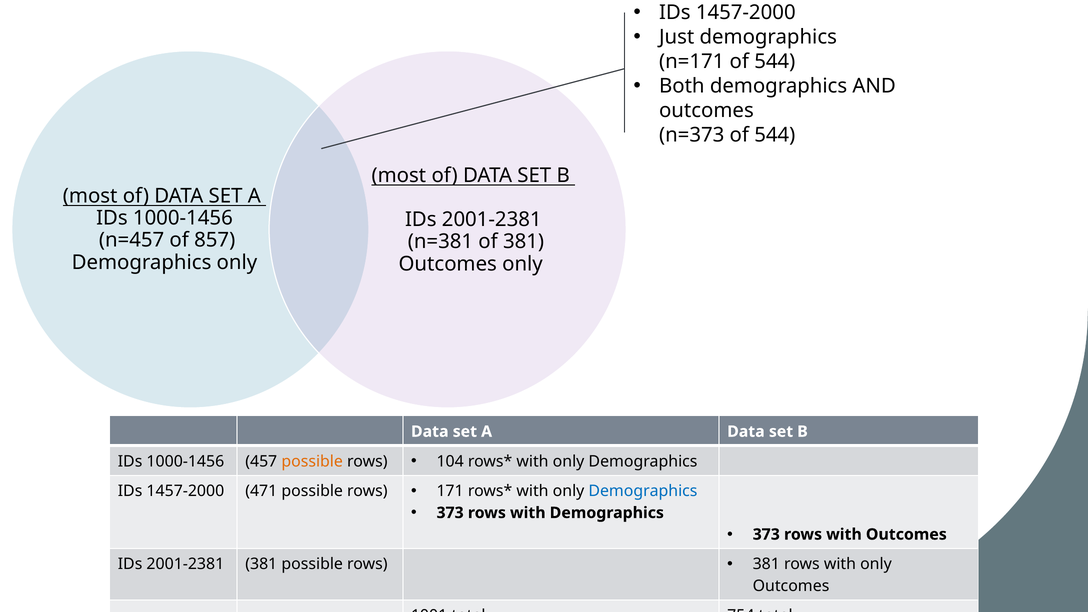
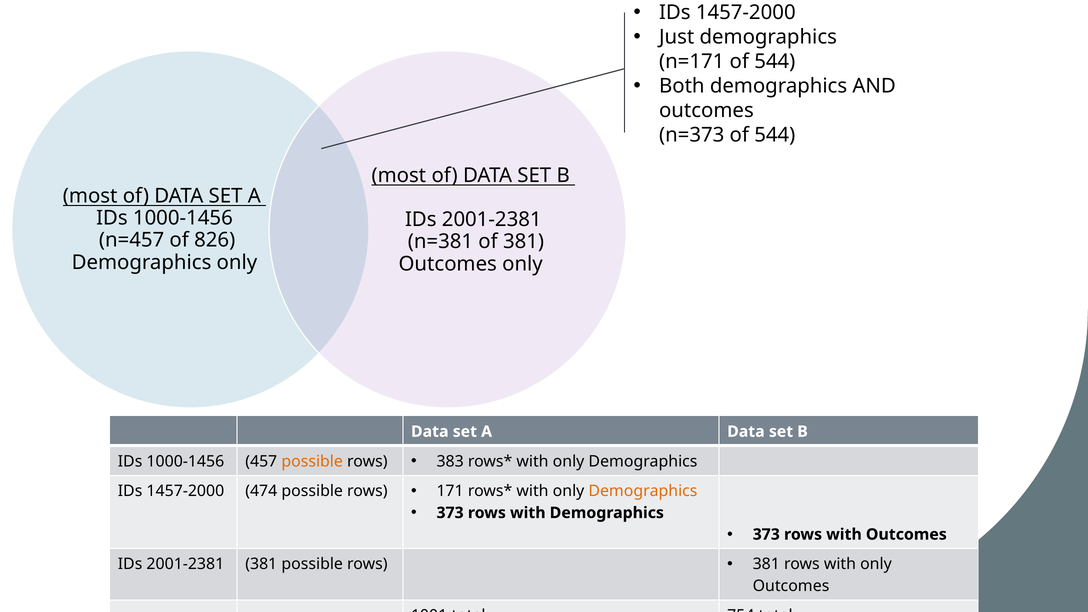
857: 857 -> 826
104: 104 -> 383
471: 471 -> 474
Demographics at (643, 491) colour: blue -> orange
